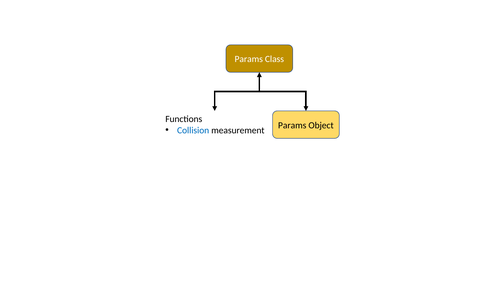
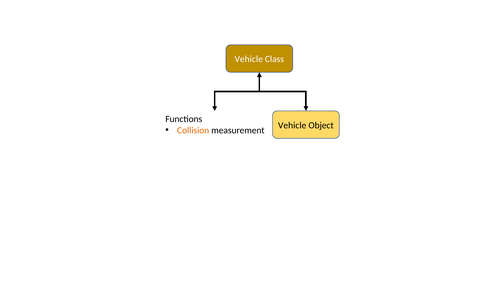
Params at (249, 59): Params -> Vehicle
Params at (292, 125): Params -> Vehicle
Collision colour: blue -> orange
